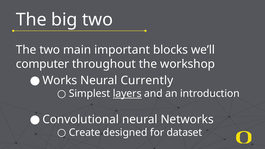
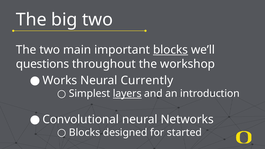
blocks at (171, 50) underline: none -> present
computer: computer -> questions
Create at (85, 133): Create -> Blocks
dataset: dataset -> started
